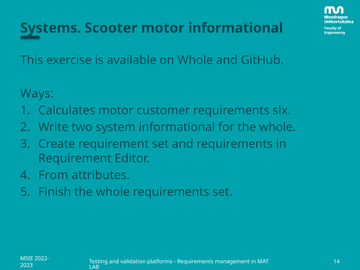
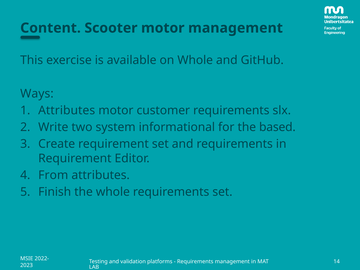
Systems: Systems -> Content
motor informational: informational -> management
Calculates at (67, 110): Calculates -> Attributes
for the whole: whole -> based
